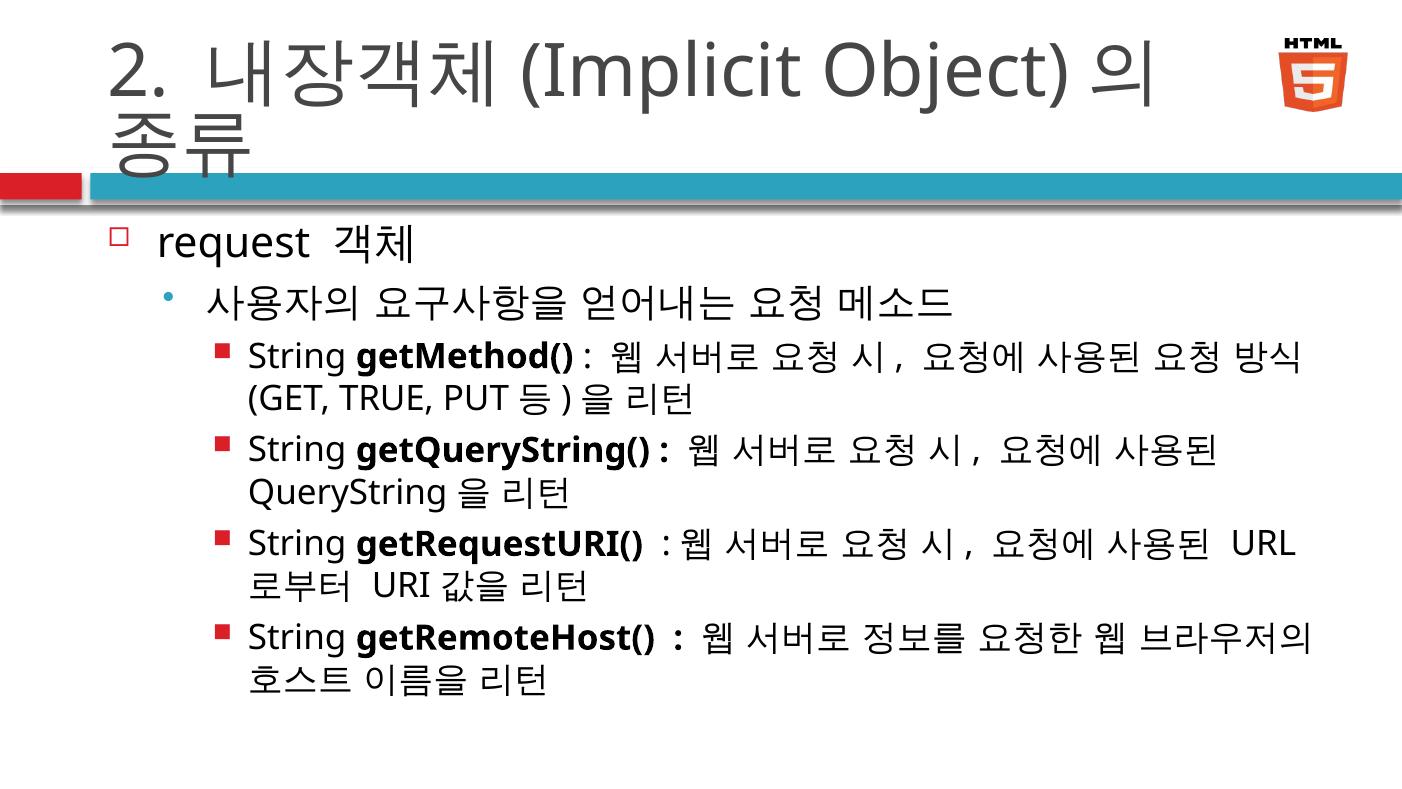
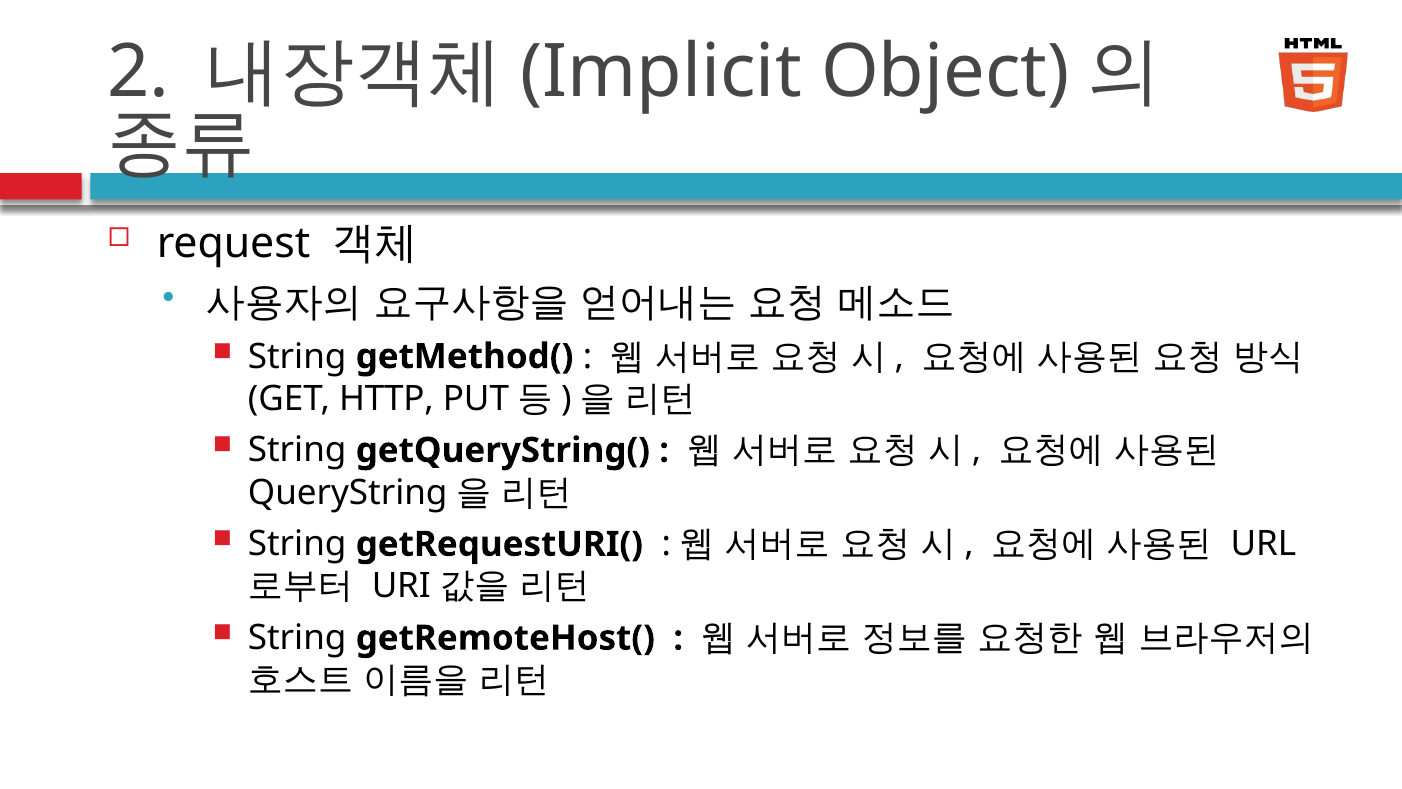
TRUE: TRUE -> HTTP
